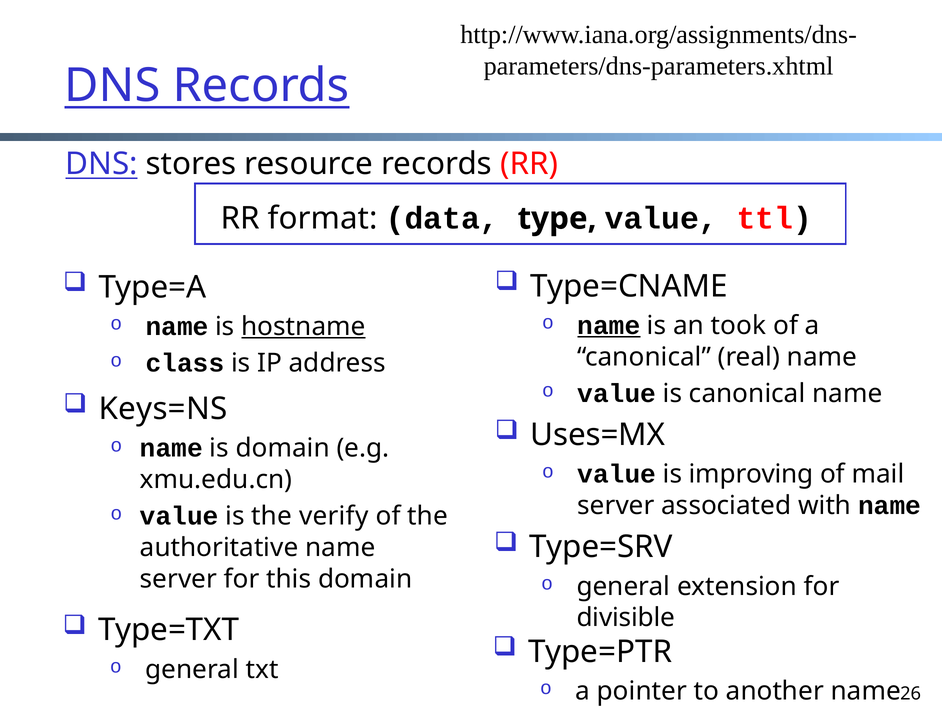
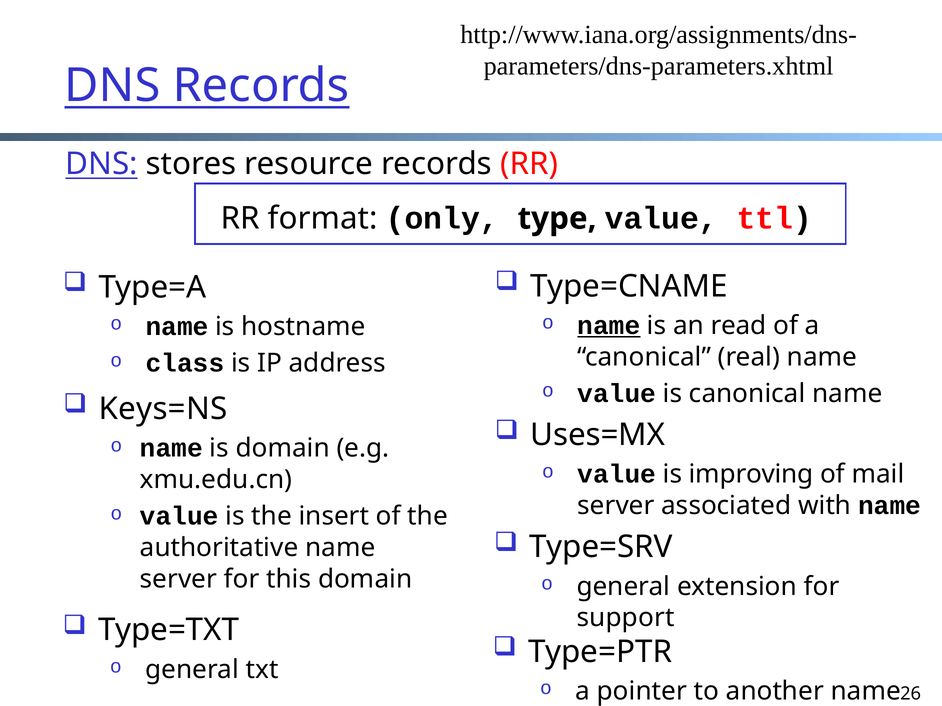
data: data -> only
took: took -> read
hostname underline: present -> none
verify: verify -> insert
divisible: divisible -> support
